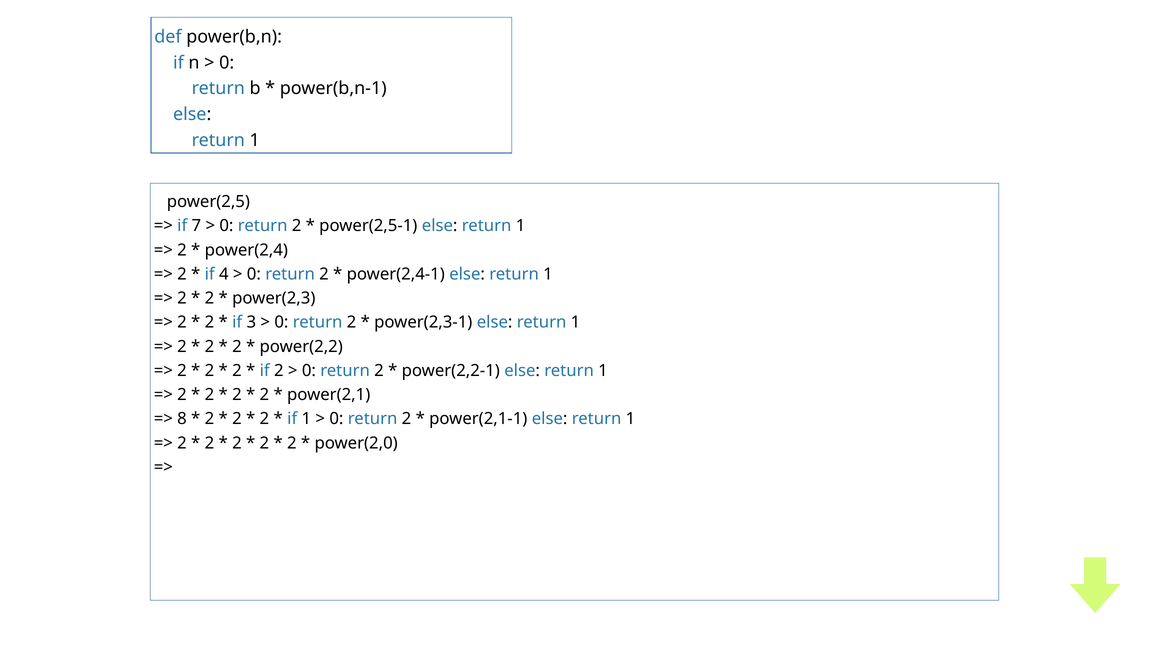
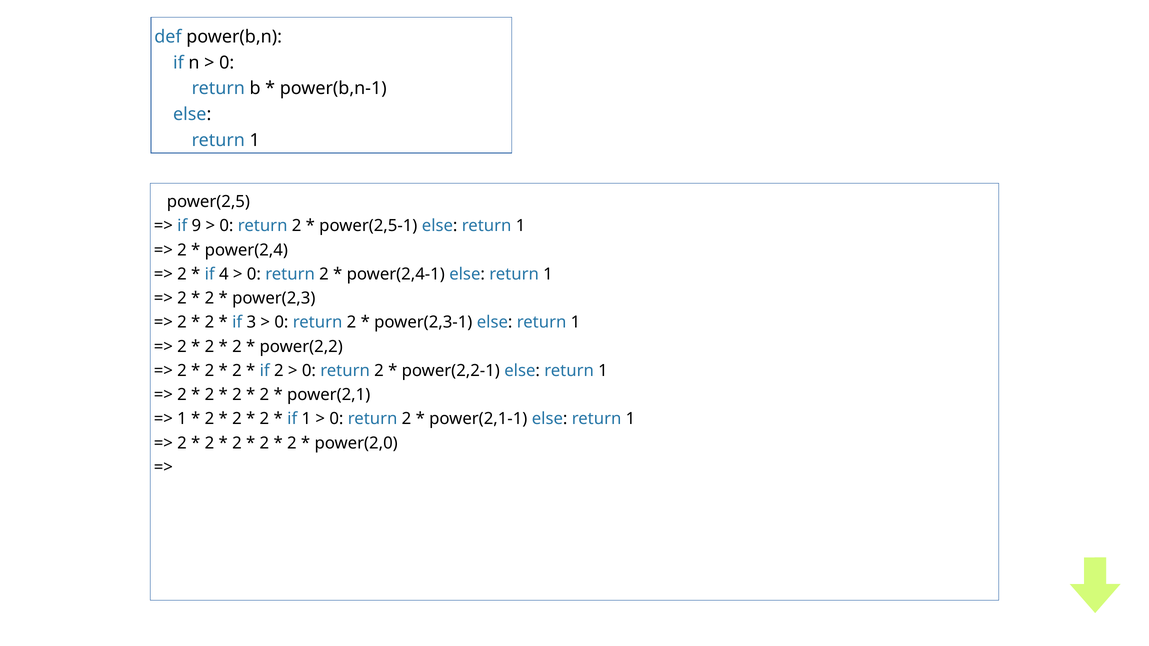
7: 7 -> 9
8 at (182, 419): 8 -> 1
